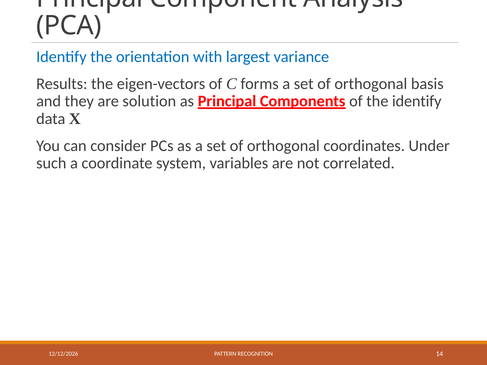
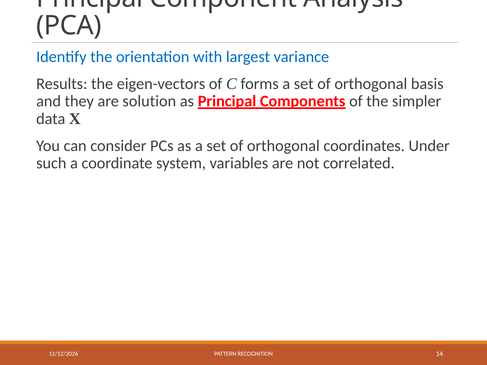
the identify: identify -> simpler
